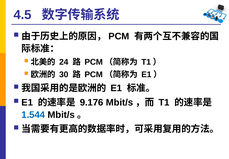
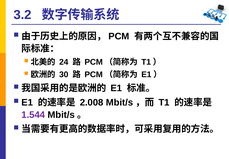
4.5: 4.5 -> 3.2
9.176: 9.176 -> 2.008
1.544 colour: blue -> purple
